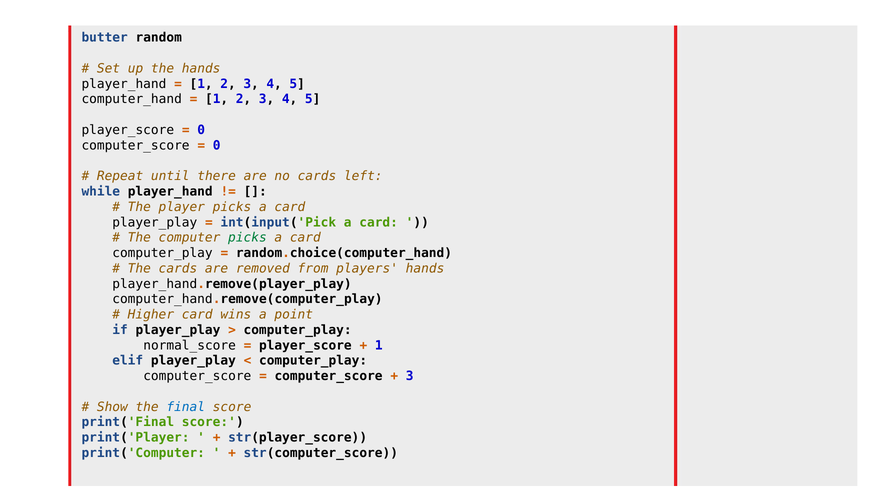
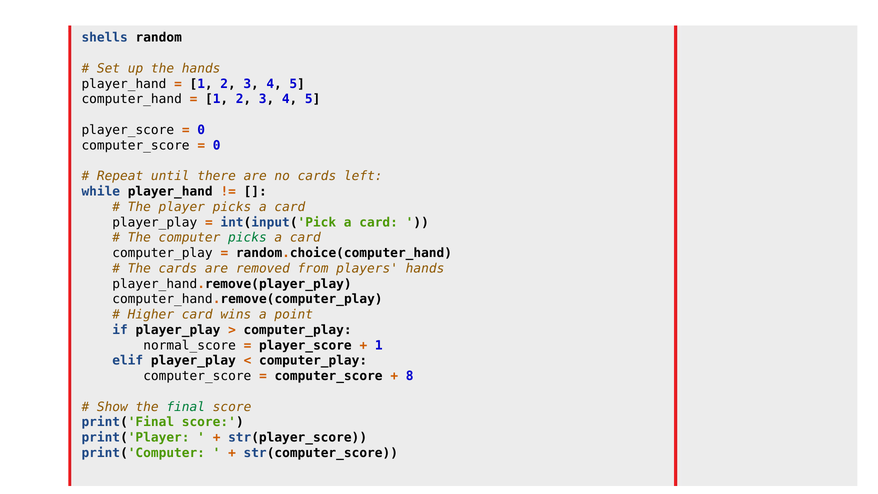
butter: butter -> shells
3 at (410, 376): 3 -> 8
final colour: blue -> green
